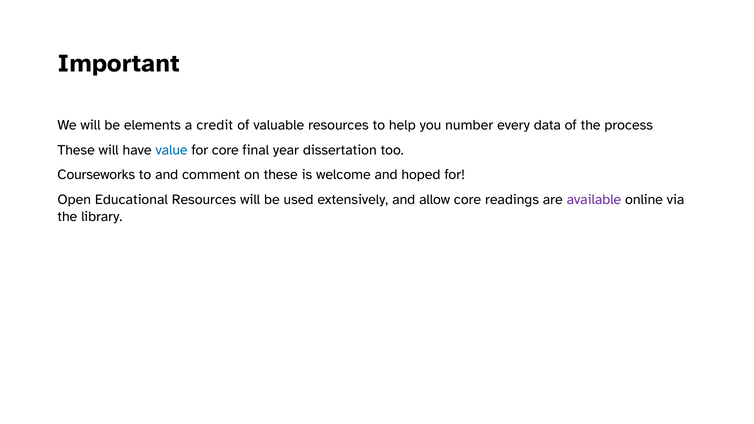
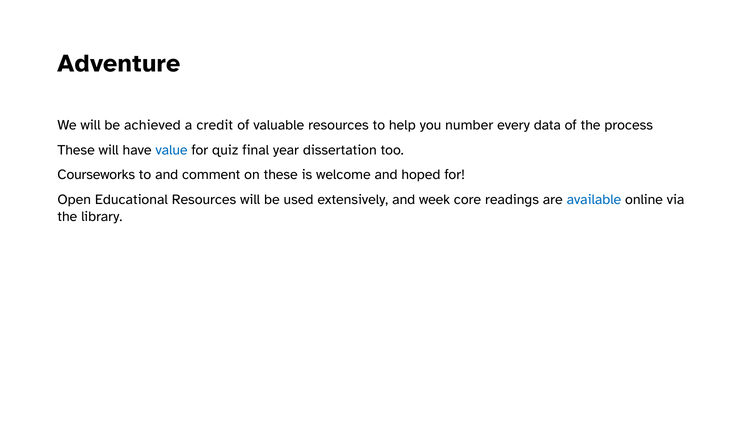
Important: Important -> Adventure
elements: elements -> achieved
for core: core -> quiz
allow: allow -> week
available colour: purple -> blue
